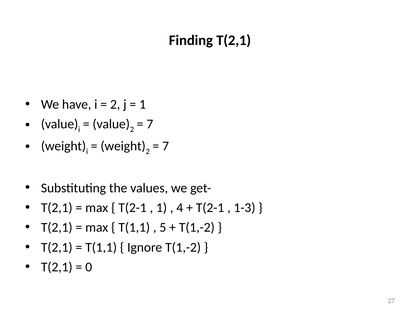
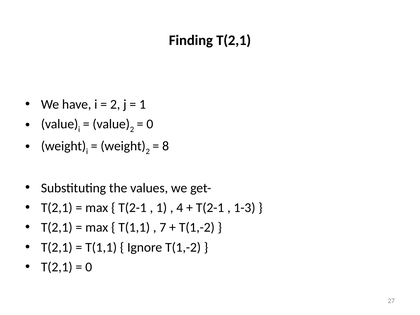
7 at (150, 124): 7 -> 0
7 at (166, 146): 7 -> 8
5: 5 -> 7
